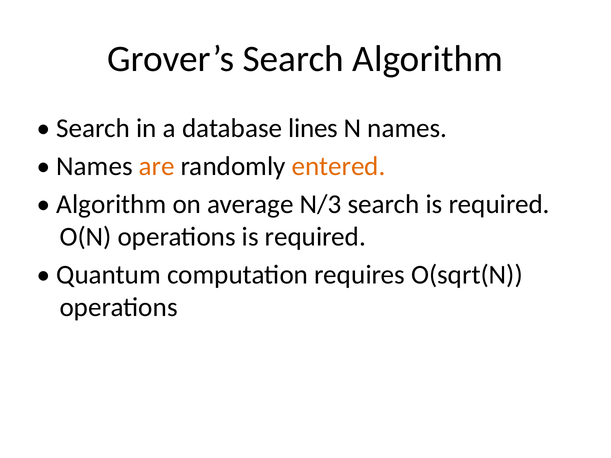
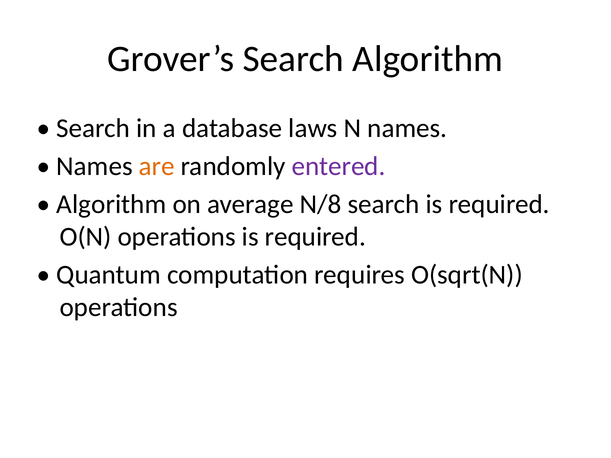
lines: lines -> laws
entered colour: orange -> purple
N/3: N/3 -> N/8
